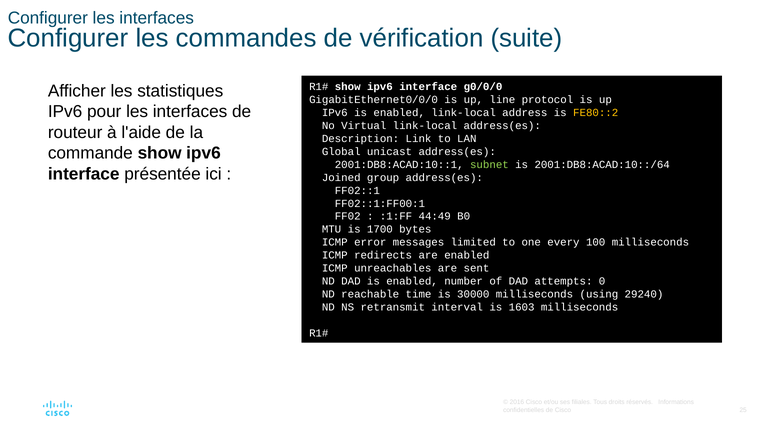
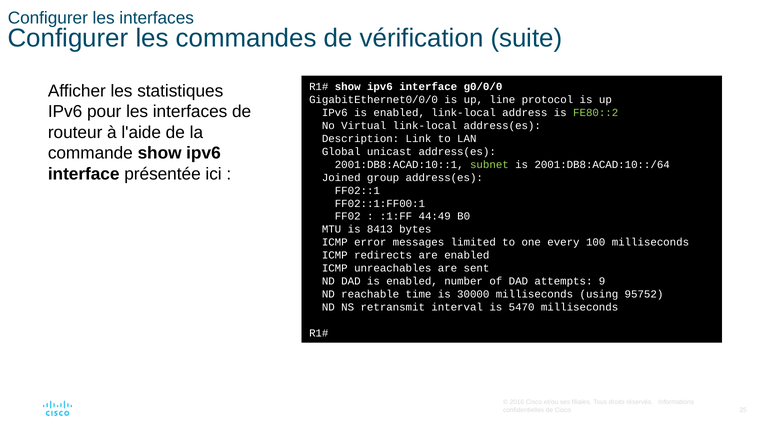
FE80::2 colour: yellow -> light green
1700: 1700 -> 8413
0: 0 -> 9
29240: 29240 -> 95752
1603: 1603 -> 5470
